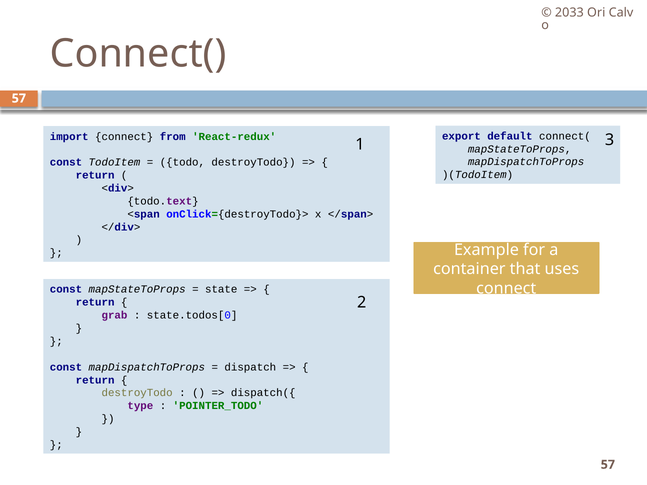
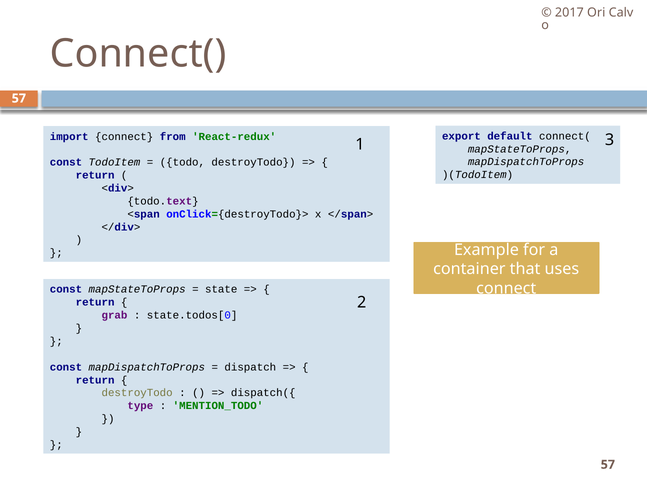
2033: 2033 -> 2017
POINTER_TODO: POINTER_TODO -> MENTION_TODO
